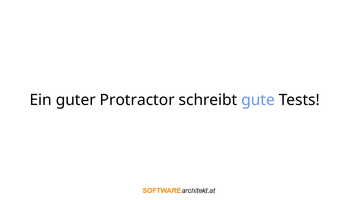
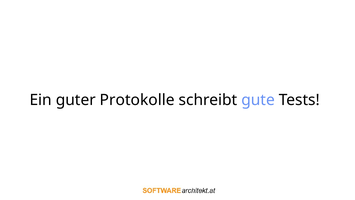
Protractor: Protractor -> Protokolle
